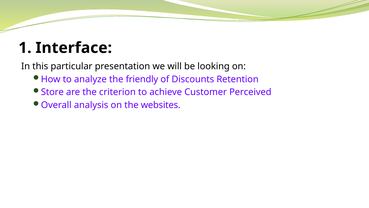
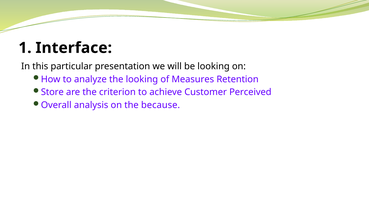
the friendly: friendly -> looking
Discounts: Discounts -> Measures
websites: websites -> because
